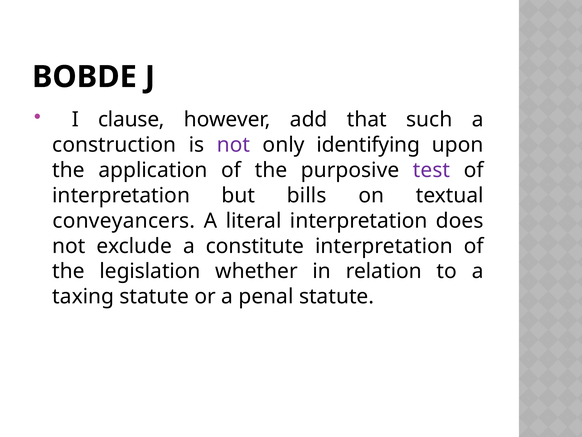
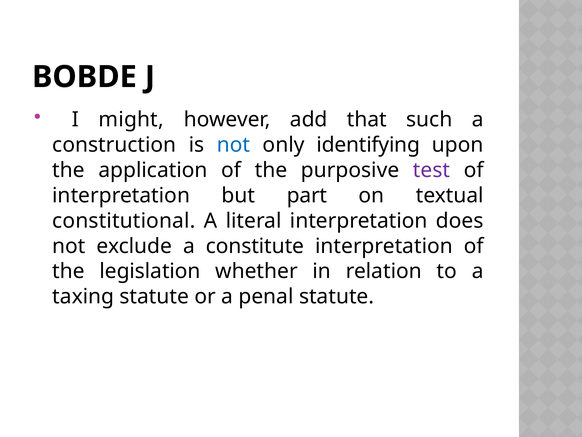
clause: clause -> might
not at (233, 145) colour: purple -> blue
bills: bills -> part
conveyancers: conveyancers -> constitutional
